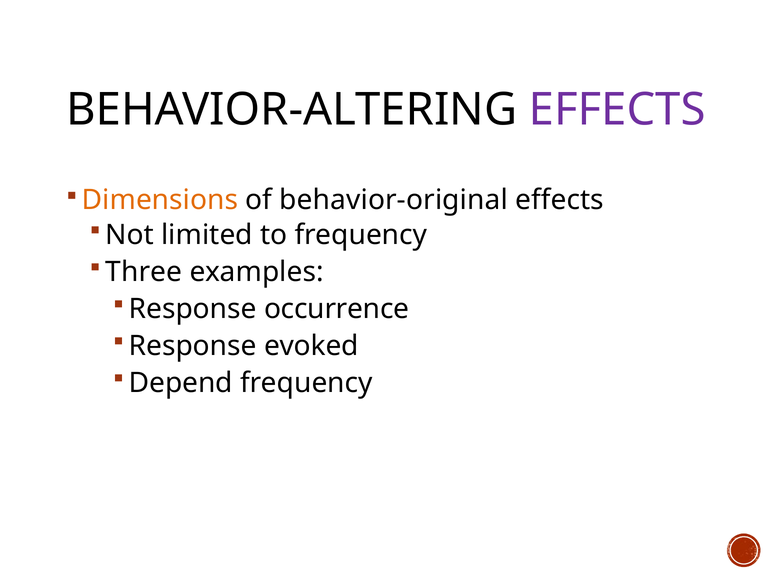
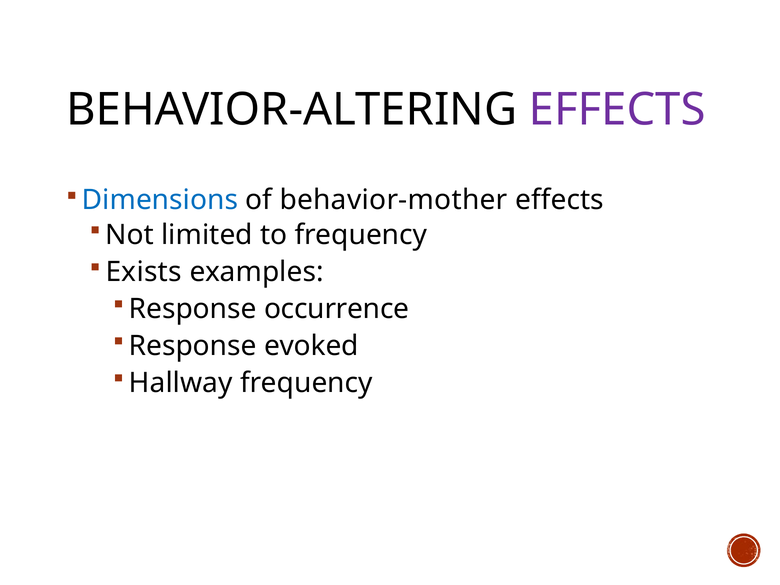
Dimensions colour: orange -> blue
behavior-original: behavior-original -> behavior-mother
Three: Three -> Exists
Depend: Depend -> Hallway
